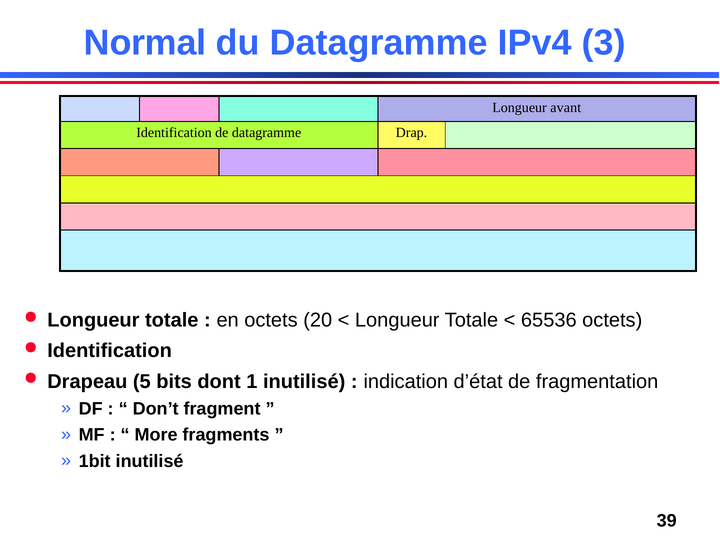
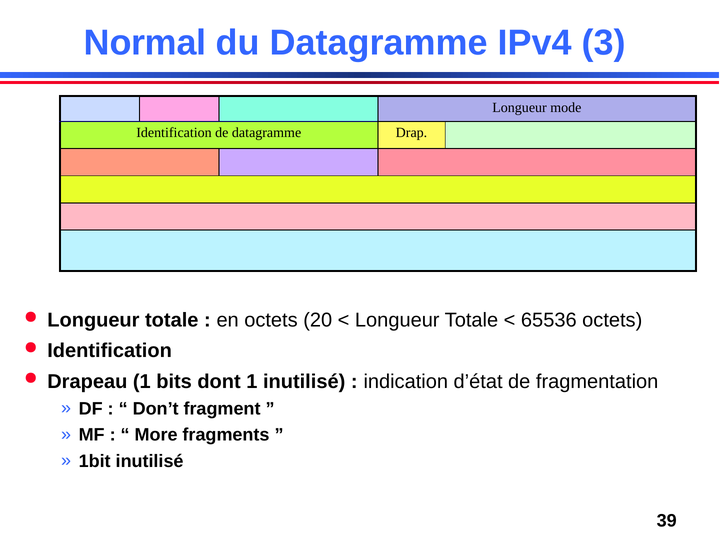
avant: avant -> mode
Drapeau 5: 5 -> 1
